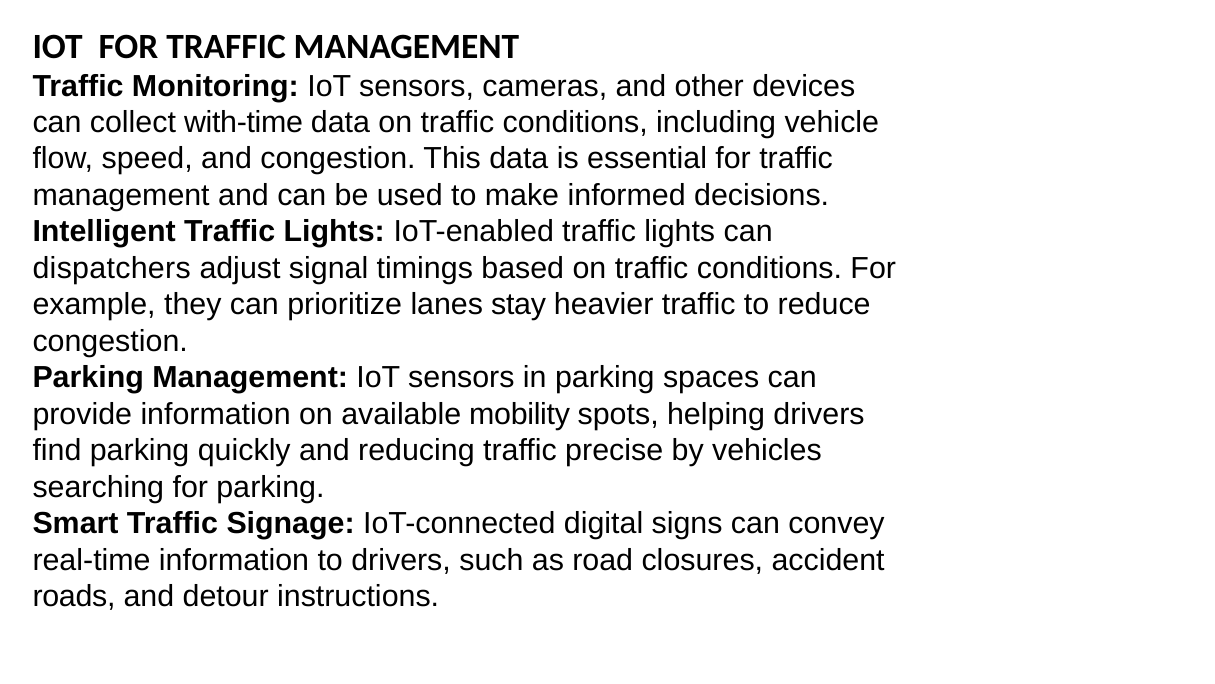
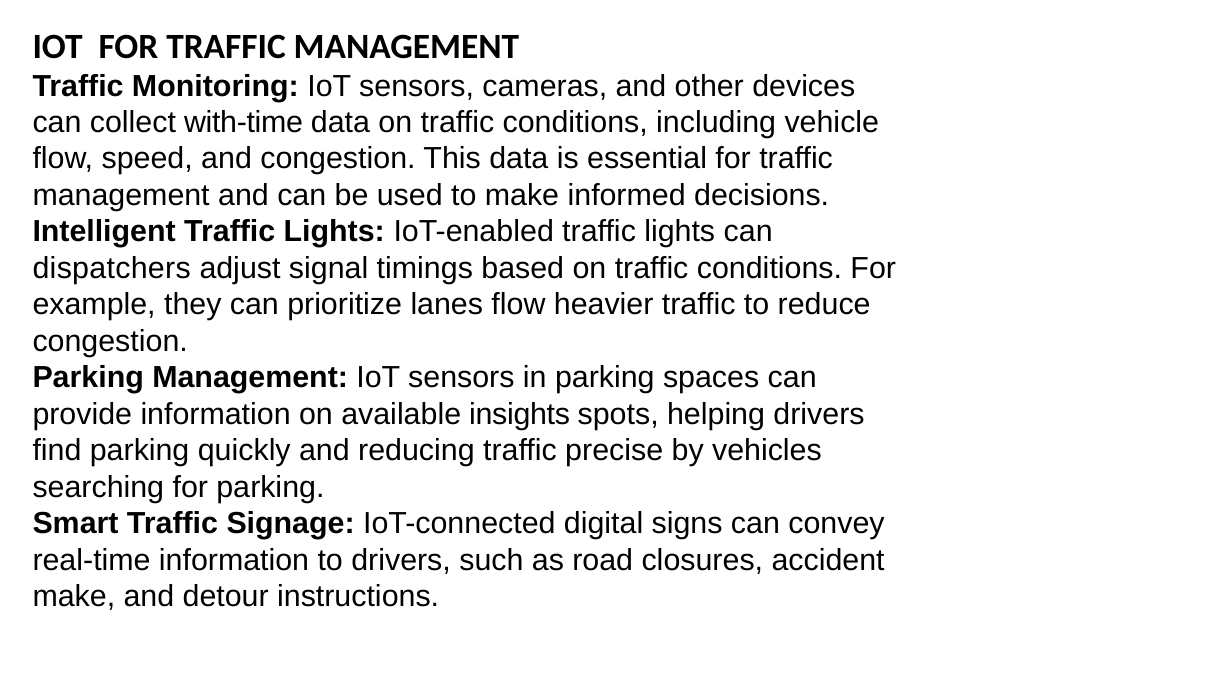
lanes stay: stay -> flow
mobility: mobility -> insights
roads at (74, 596): roads -> make
